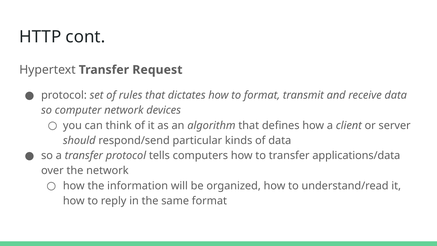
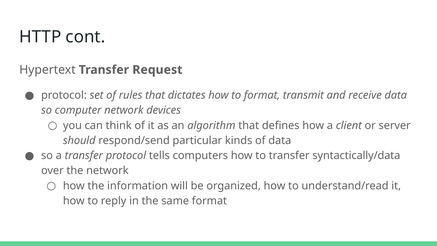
applications/data: applications/data -> syntactically/data
